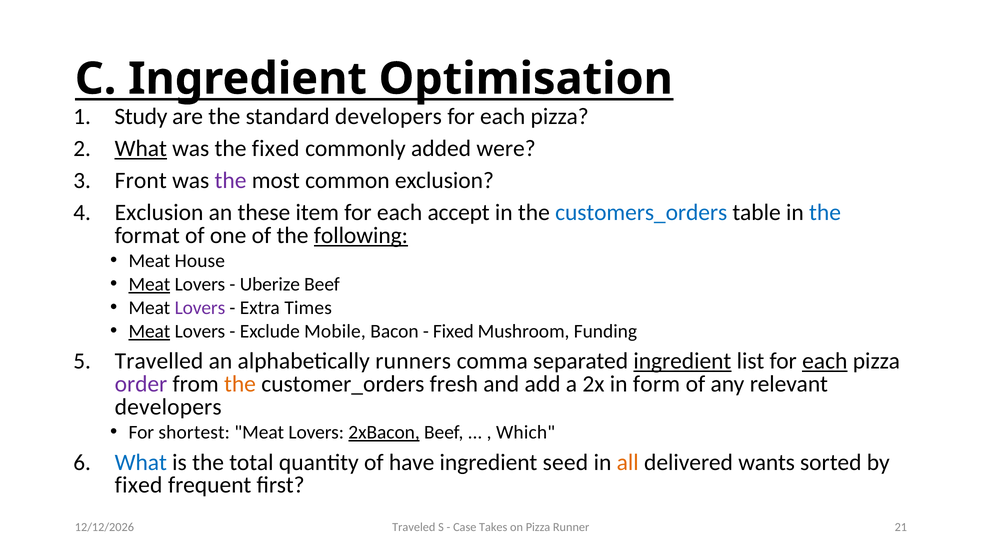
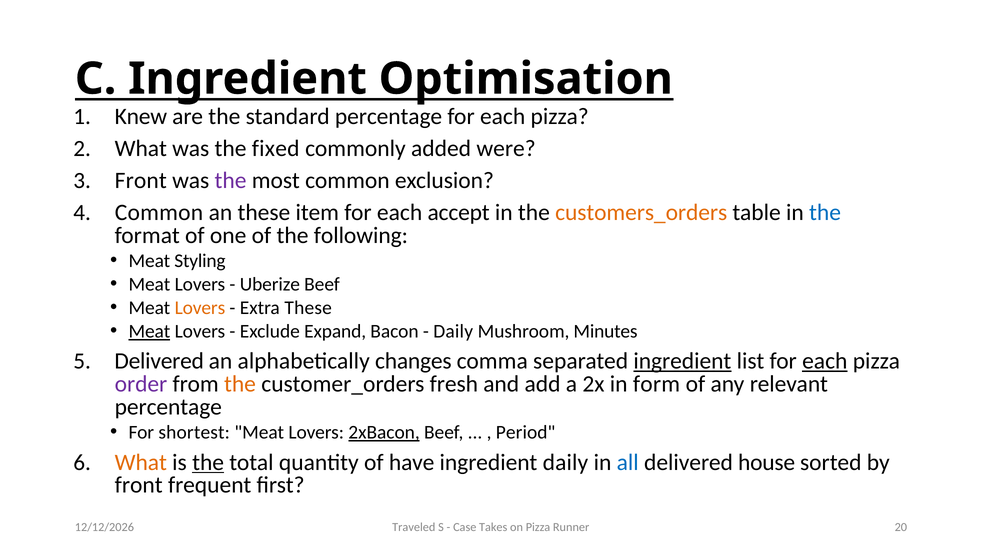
Study: Study -> Knew
developers at (388, 117): developers -> percentage
What at (141, 149) underline: present -> none
Exclusion at (159, 213): Exclusion -> Common
customers_orders colour: blue -> orange
following underline: present -> none
House: House -> Styling
Meat at (149, 285) underline: present -> none
Lovers at (200, 308) colour: purple -> orange
Extra Times: Times -> These
Mobile: Mobile -> Expand
Fixed at (453, 332): Fixed -> Daily
Funding: Funding -> Minutes
Travelled at (159, 361): Travelled -> Delivered
runners: runners -> changes
developers at (168, 407): developers -> percentage
Which: Which -> Period
What at (141, 463) colour: blue -> orange
the at (208, 463) underline: none -> present
ingredient seed: seed -> daily
all colour: orange -> blue
wants: wants -> house
fixed at (139, 486): fixed -> front
21: 21 -> 20
